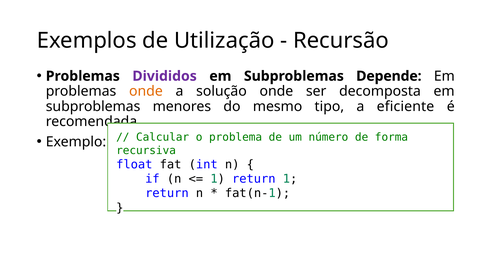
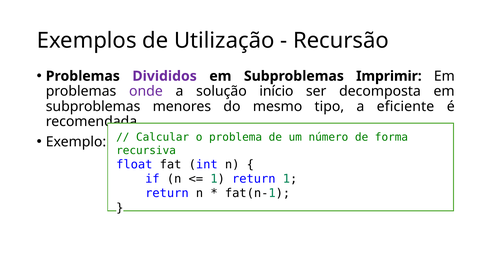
Depende: Depende -> Imprimir
onde at (146, 91) colour: orange -> purple
solução onde: onde -> início
